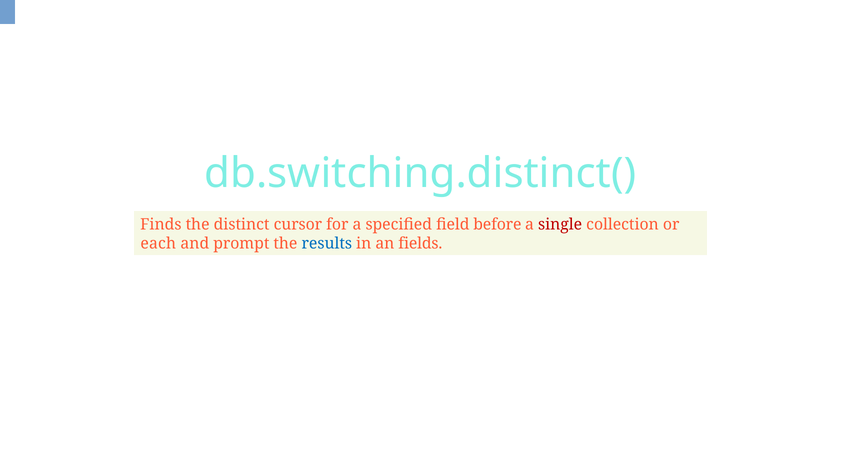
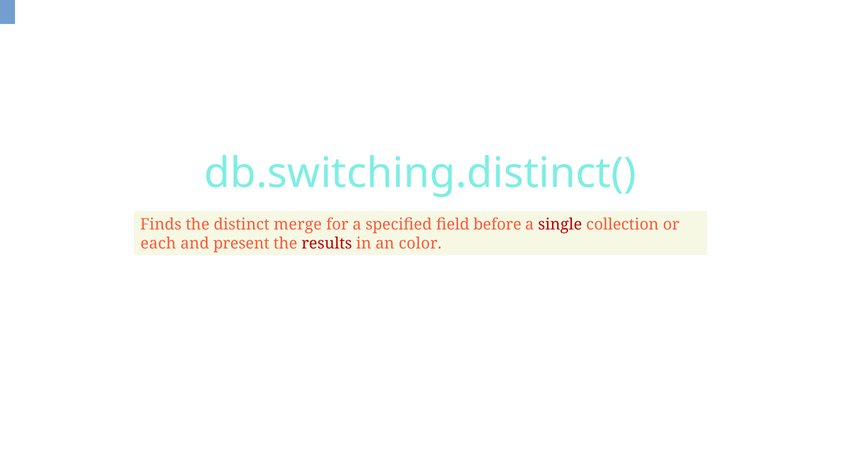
cursor: cursor -> merge
prompt: prompt -> present
results colour: blue -> red
fields: fields -> color
